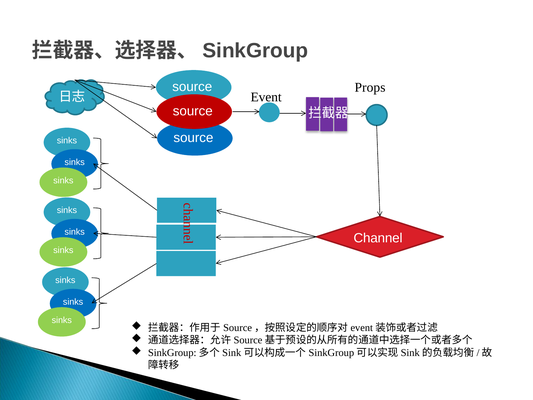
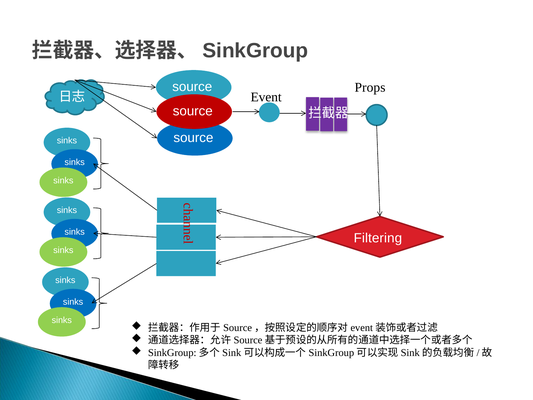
Channel: Channel -> Filtering
